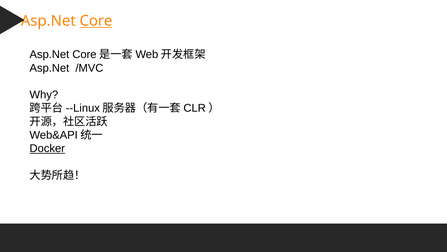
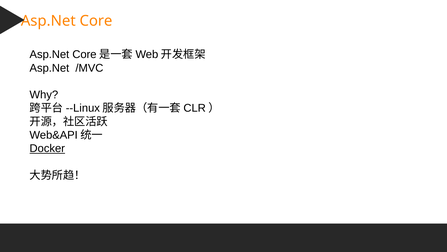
Core underline: present -> none
